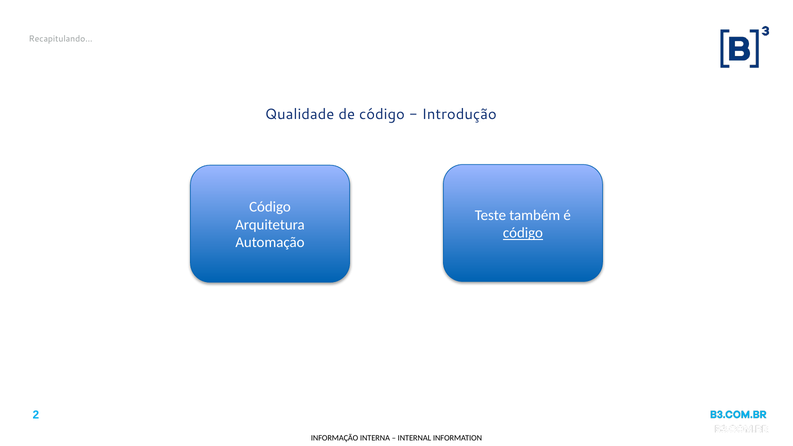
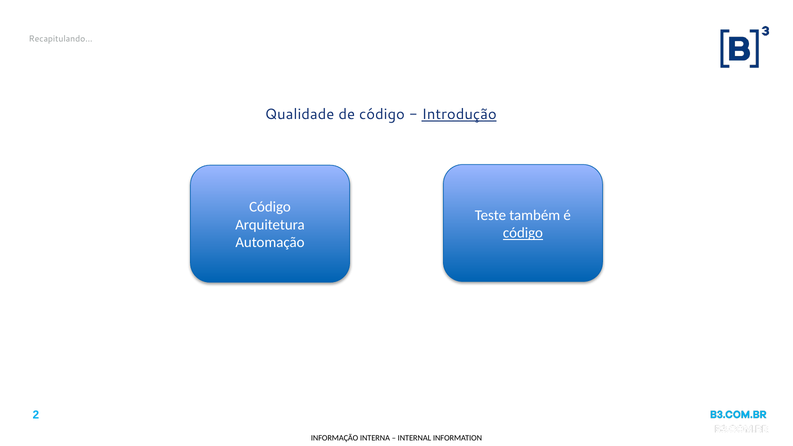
Introdução underline: none -> present
